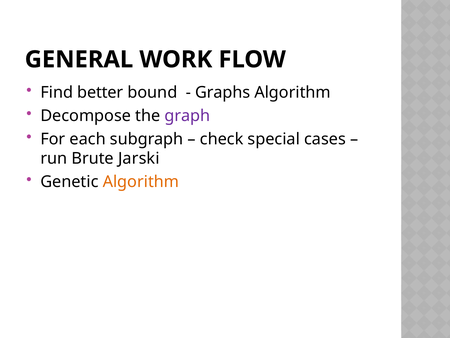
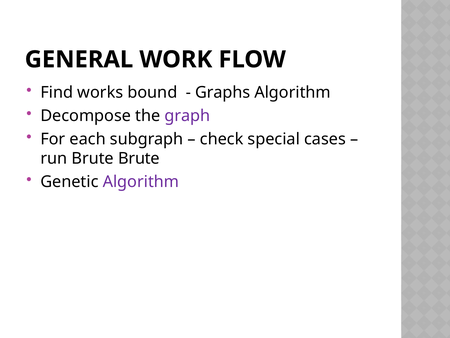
better: better -> works
Brute Jarski: Jarski -> Brute
Algorithm at (141, 182) colour: orange -> purple
